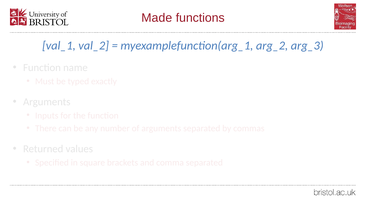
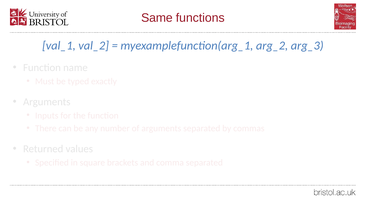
Made: Made -> Same
